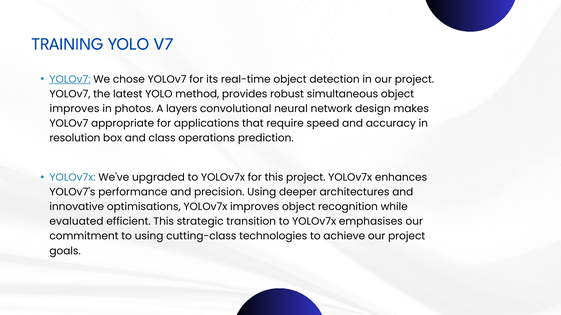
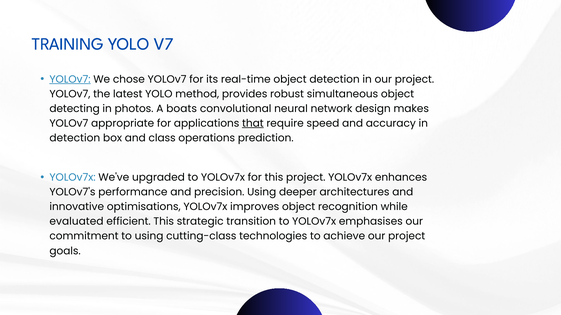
improves at (74, 109): improves -> detecting
layers: layers -> boats
that underline: none -> present
resolution at (75, 138): resolution -> detection
